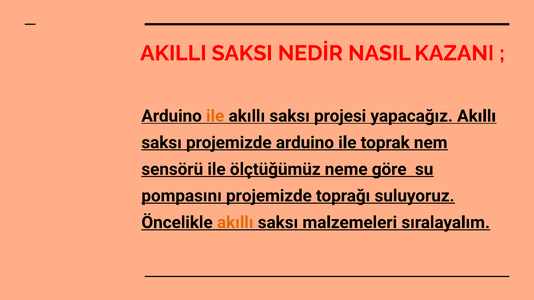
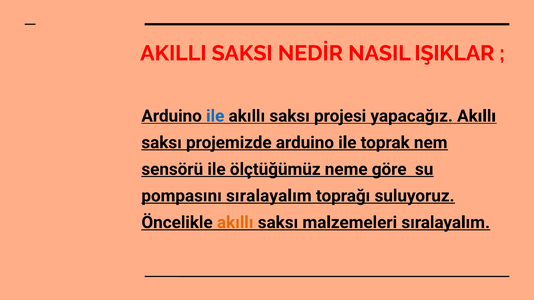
KAZANI: KAZANI -> IŞIKLAR
ile at (215, 116) colour: orange -> blue
pompasını projemizde: projemizde -> sıralayalım
